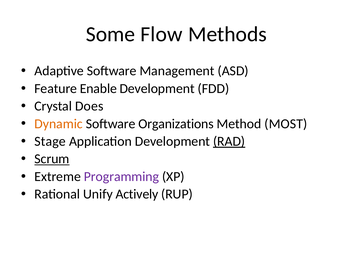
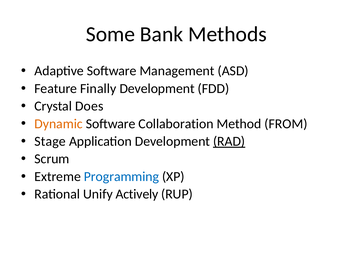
Flow: Flow -> Bank
Enable: Enable -> Finally
Organizations: Organizations -> Collaboration
MOST: MOST -> FROM
Scrum underline: present -> none
Programming colour: purple -> blue
